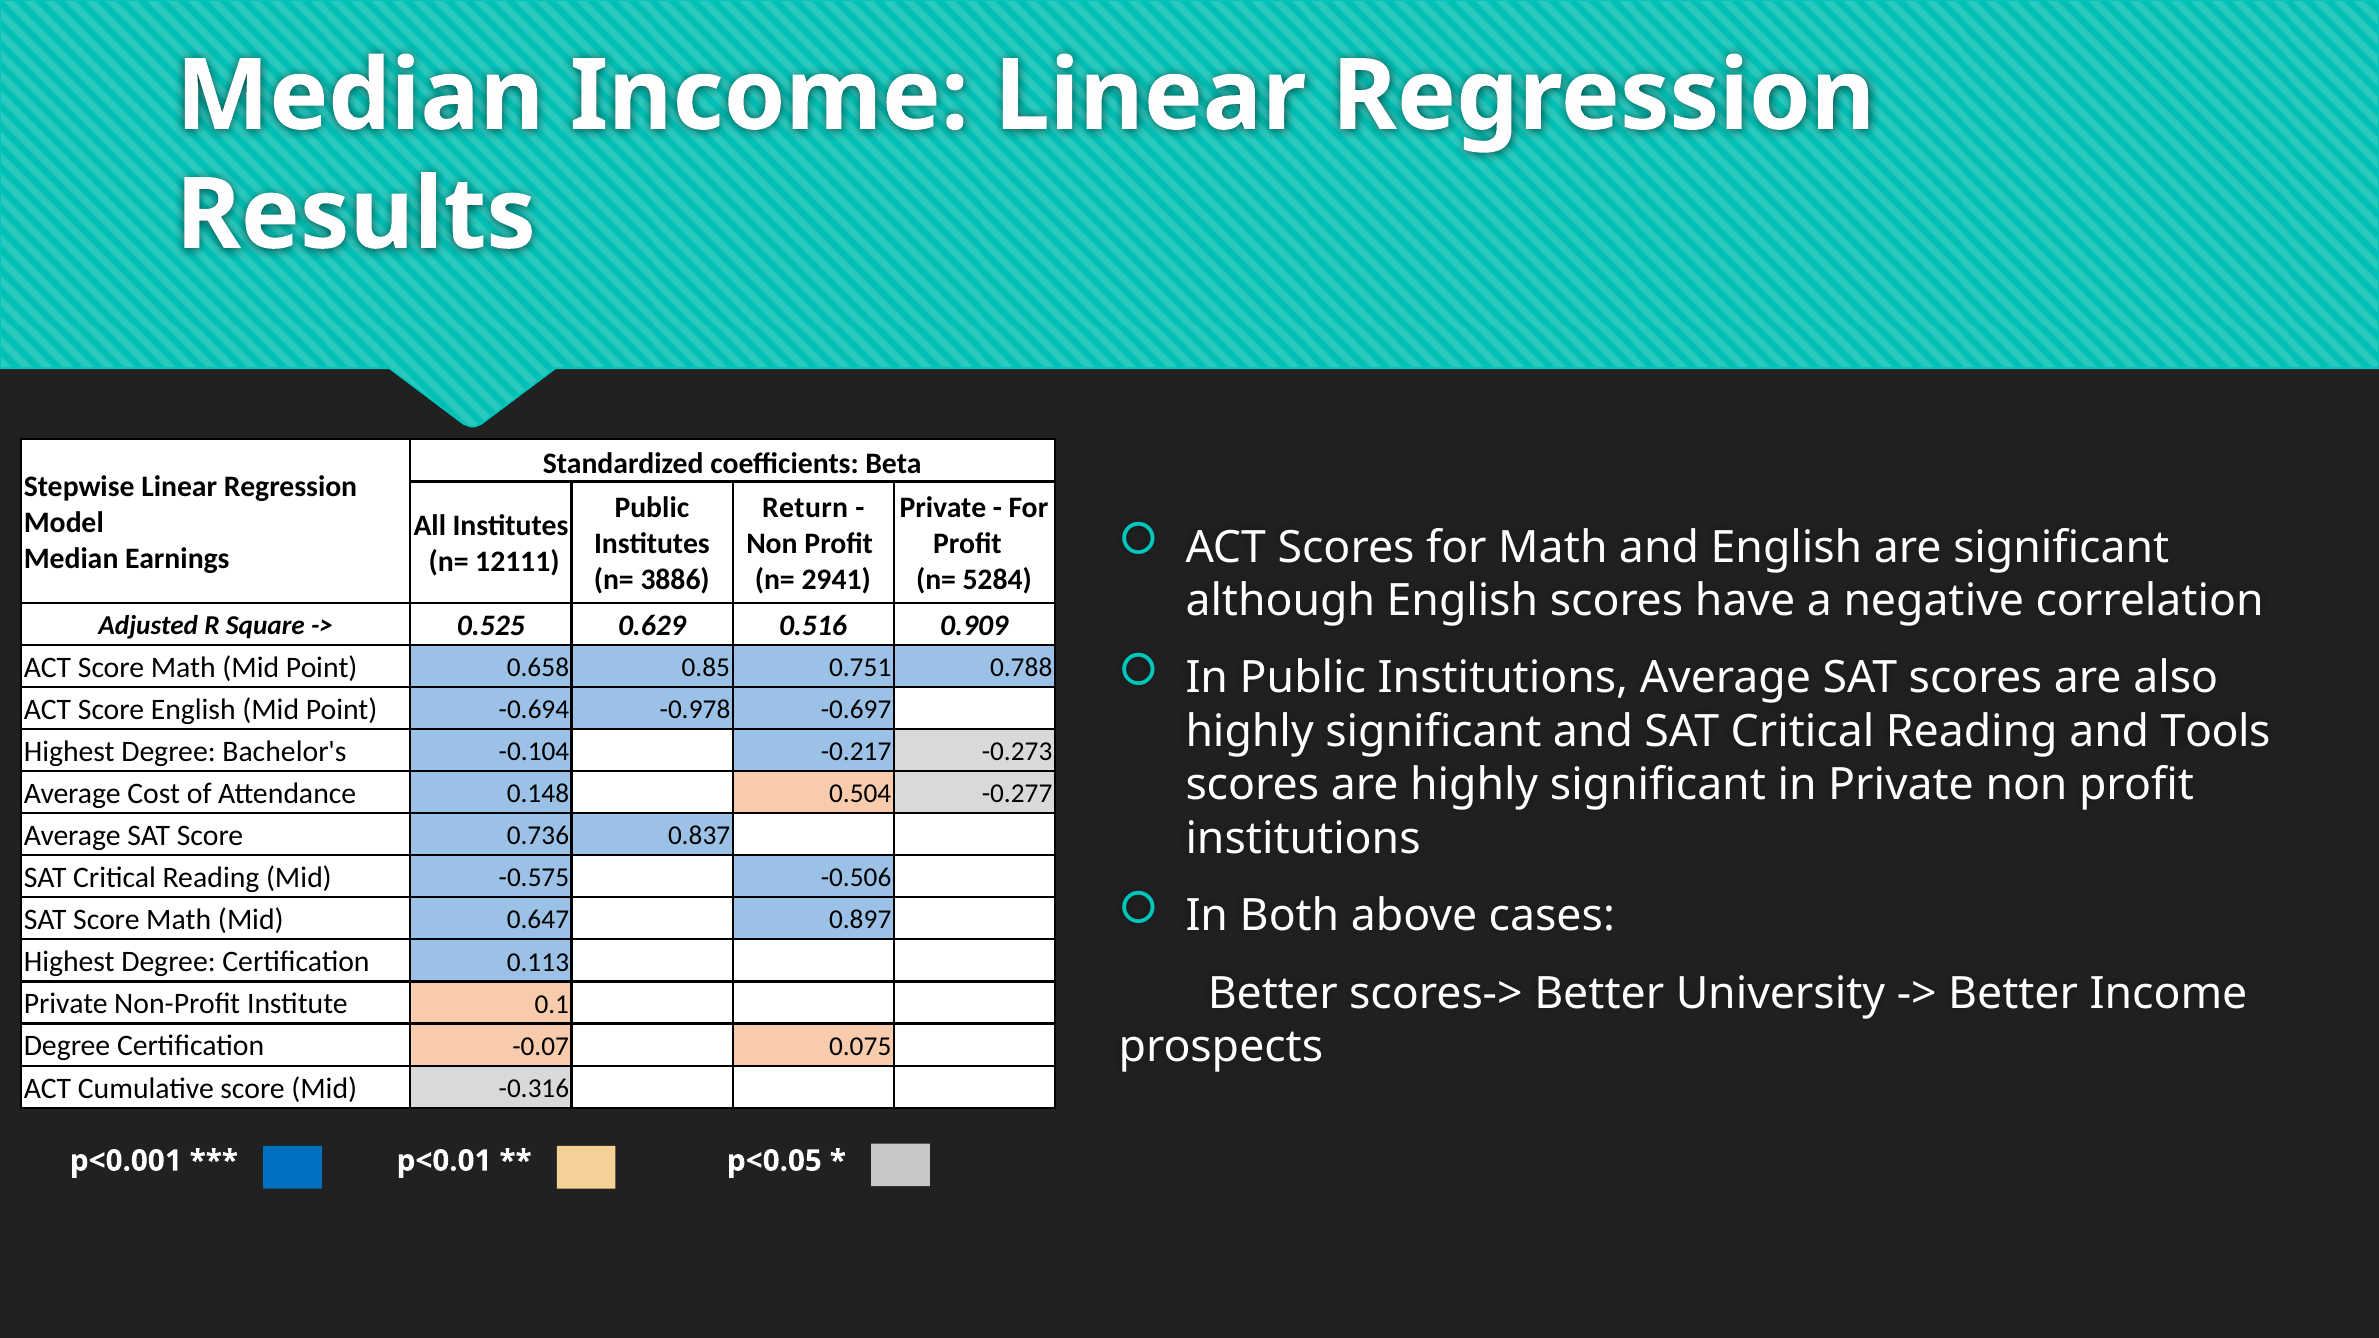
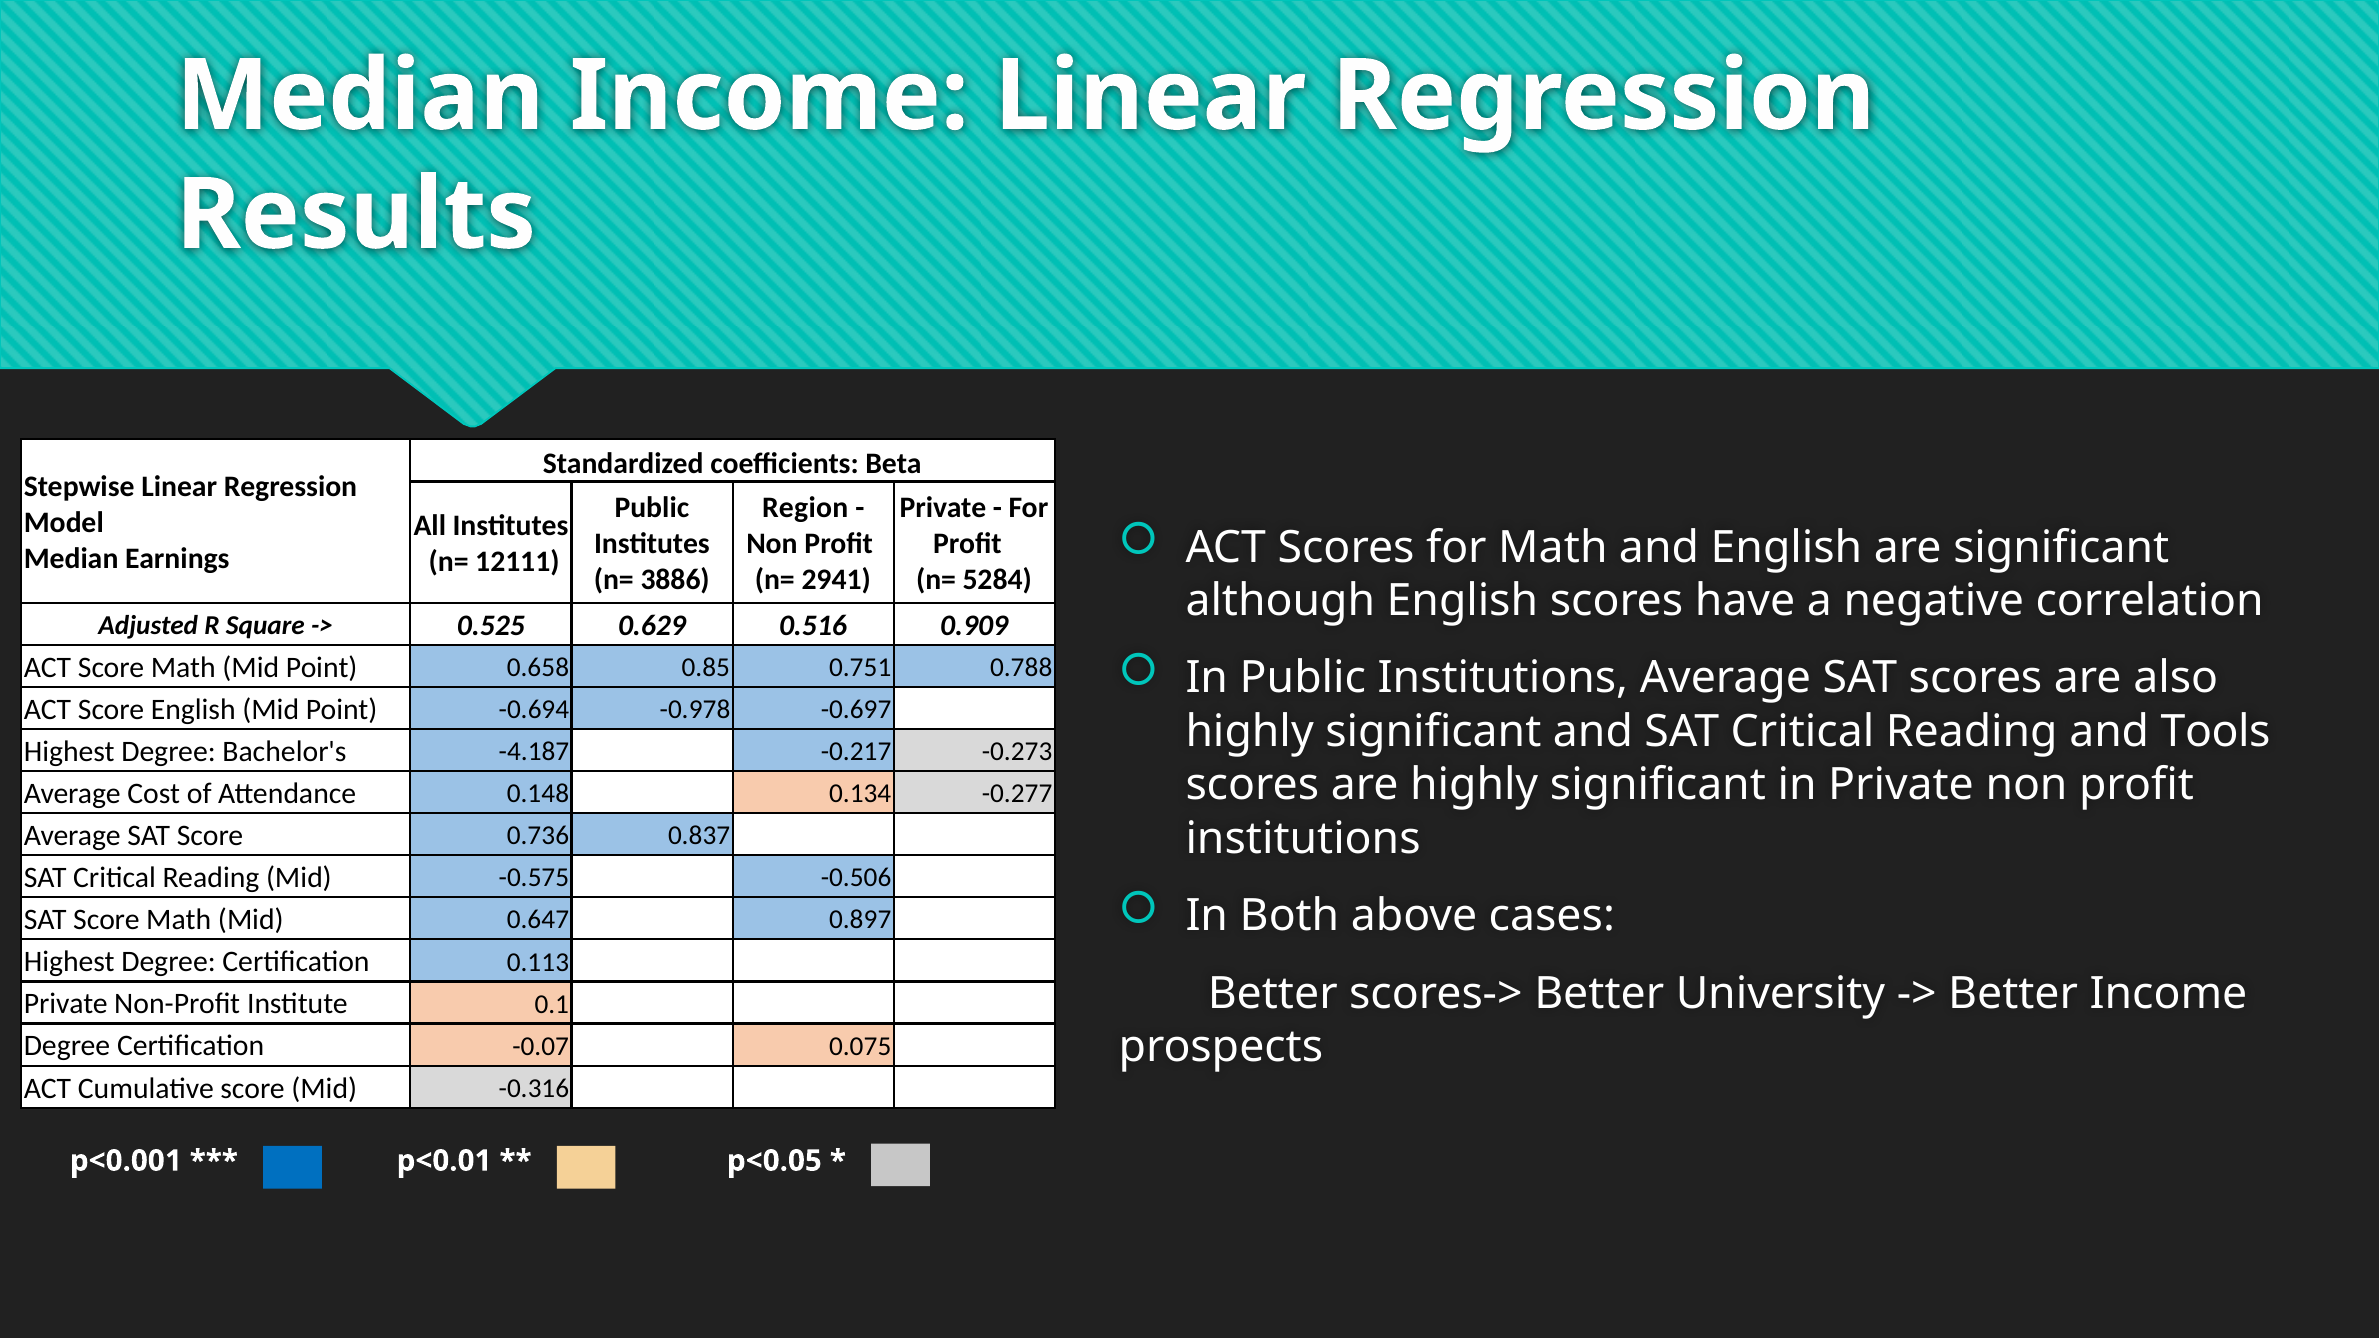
Return: Return -> Region
-0.104: -0.104 -> -4.187
0.504: 0.504 -> 0.134
